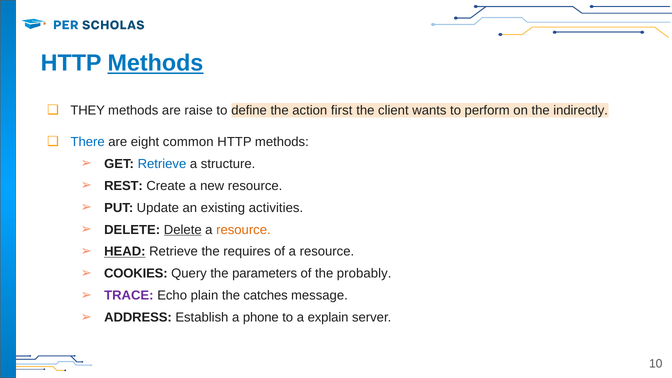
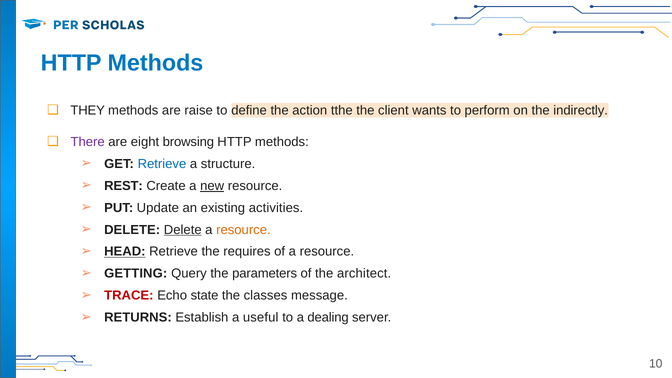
Methods at (155, 63) underline: present -> none
first: first -> tthe
There colour: blue -> purple
common: common -> browsing
new underline: none -> present
COOKIES: COOKIES -> GETTING
probably: probably -> architect
TRACE colour: purple -> red
plain: plain -> state
catches: catches -> classes
ADDRESS: ADDRESS -> RETURNS
phone: phone -> useful
explain: explain -> dealing
